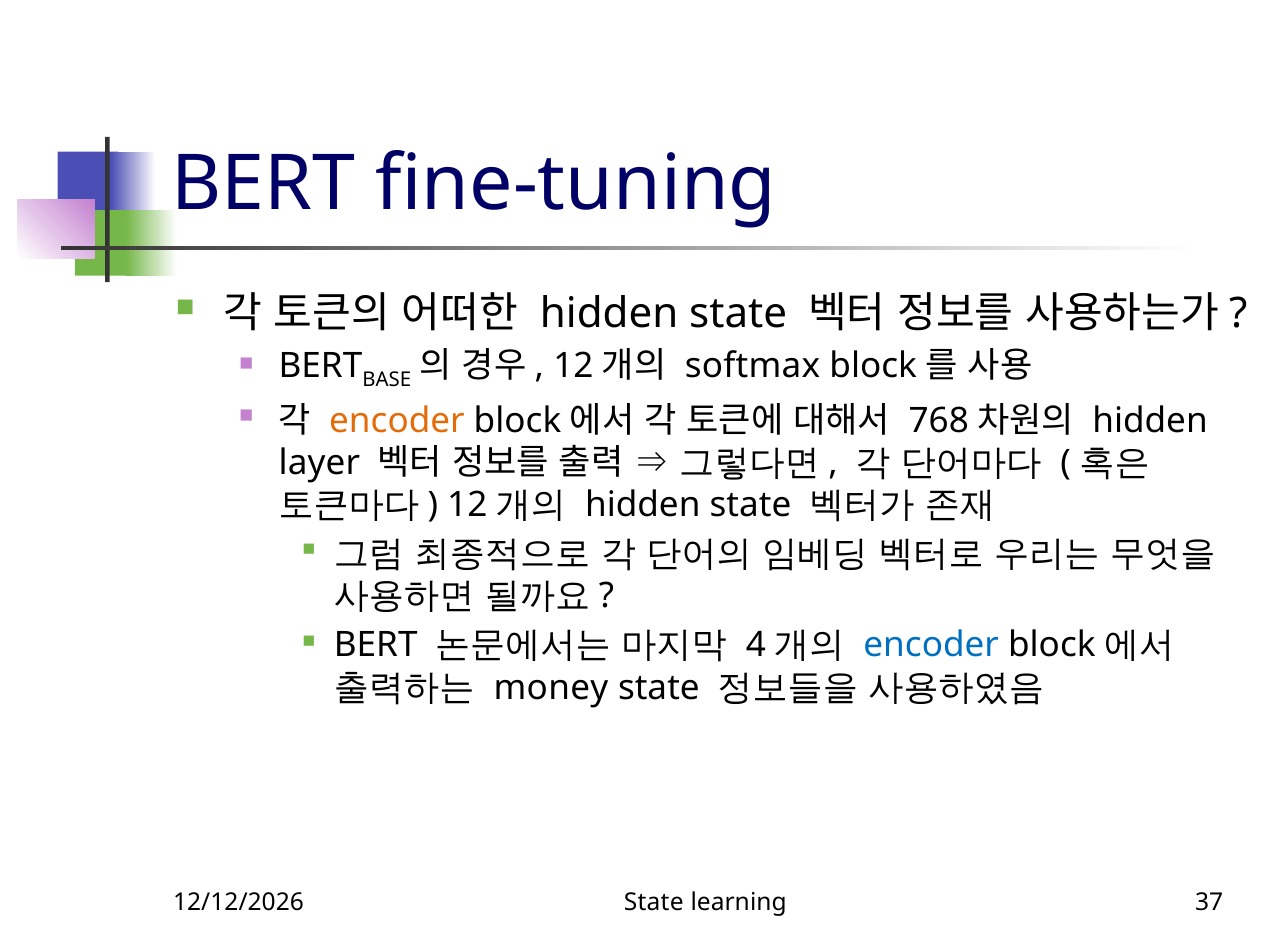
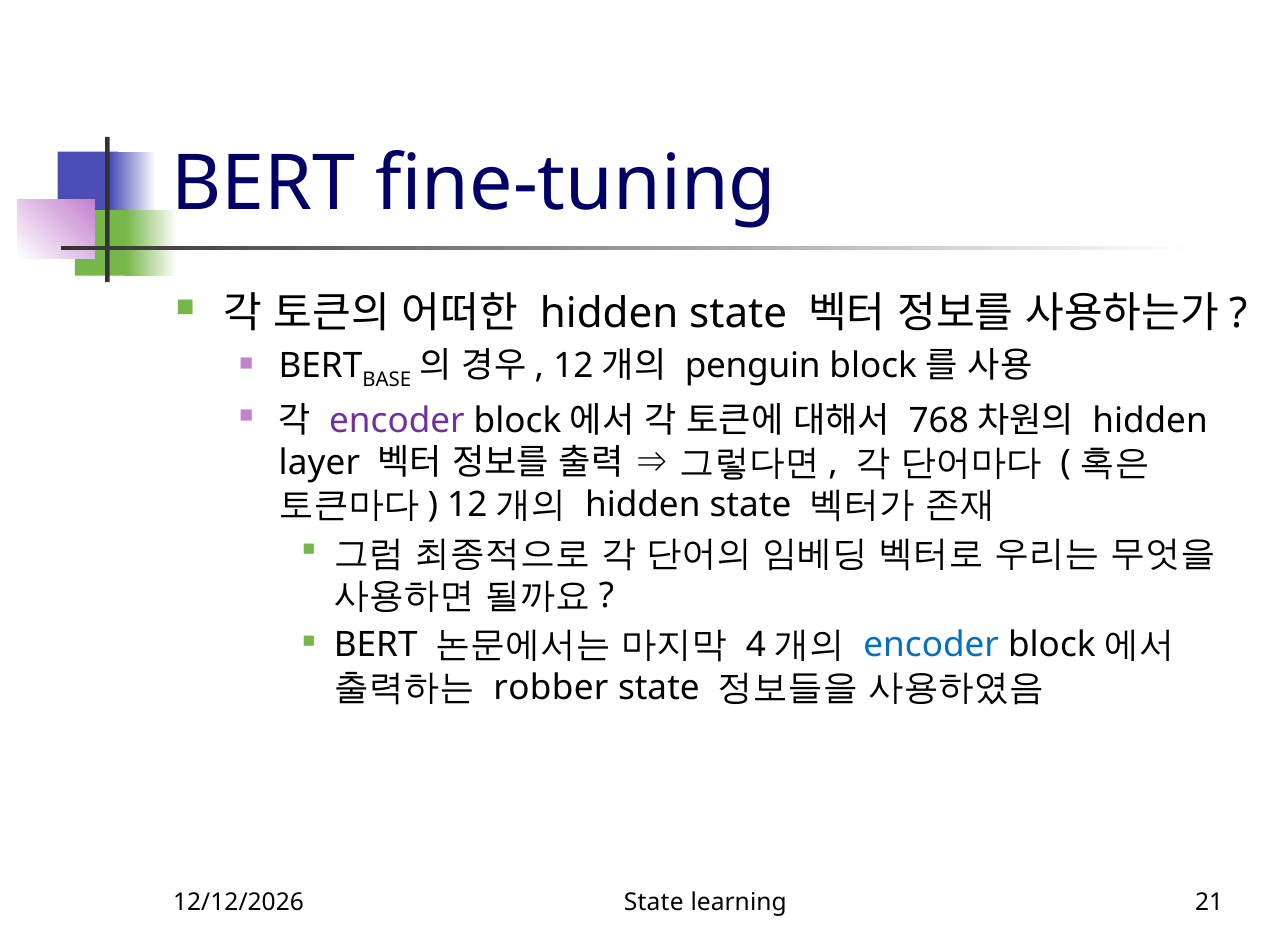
softmax: softmax -> penguin
encoder at (397, 421) colour: orange -> purple
money: money -> robber
37: 37 -> 21
